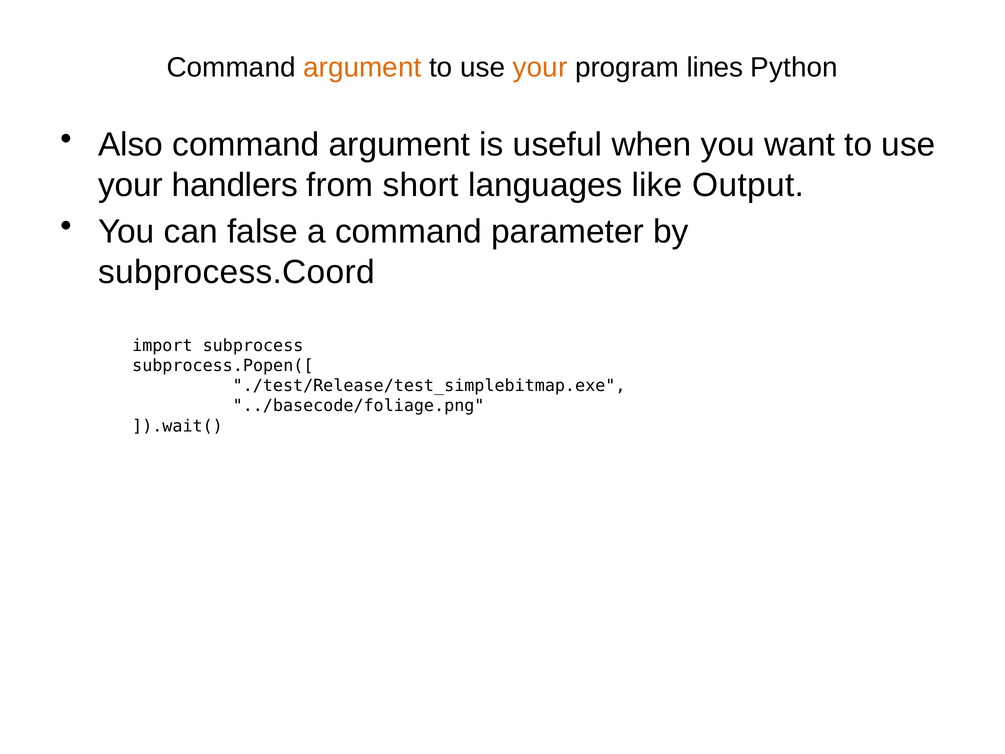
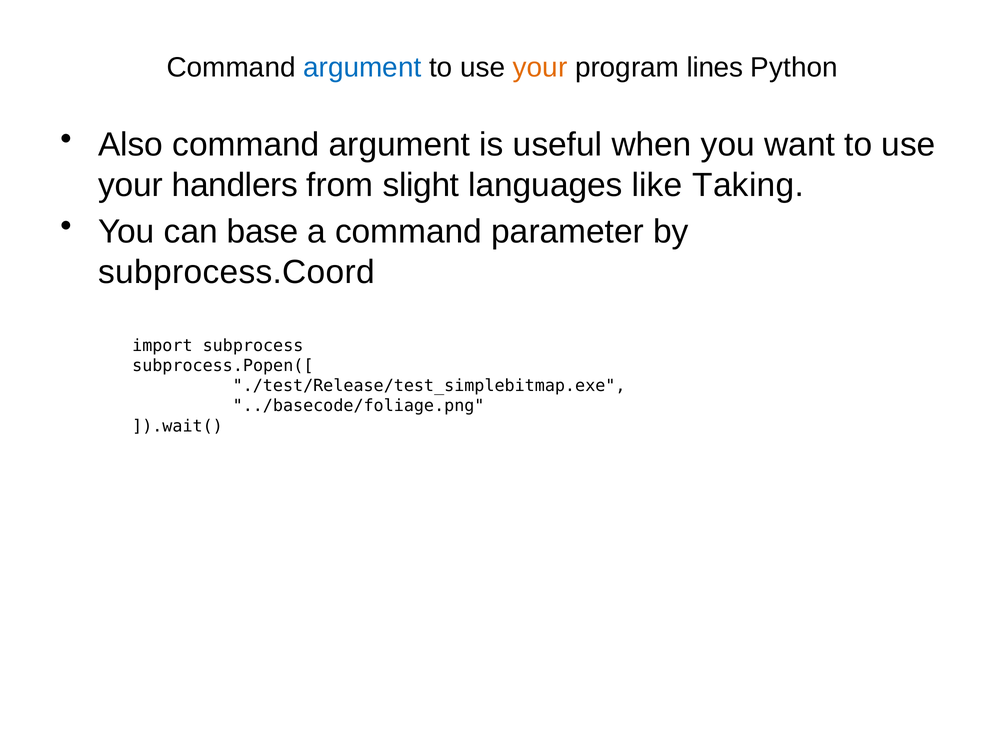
argument at (362, 67) colour: orange -> blue
short: short -> slight
Output: Output -> Taking
false: false -> base
